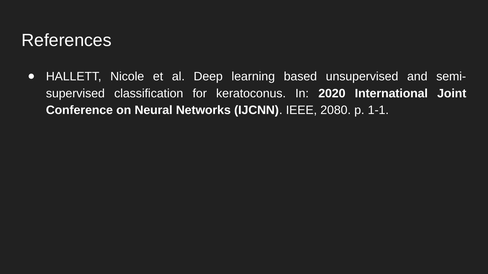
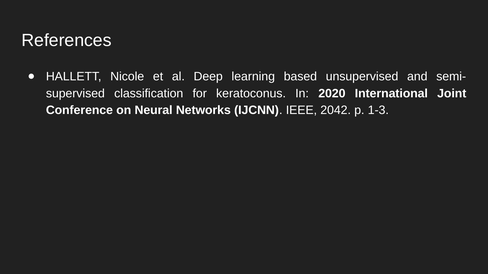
2080: 2080 -> 2042
1-1: 1-1 -> 1-3
